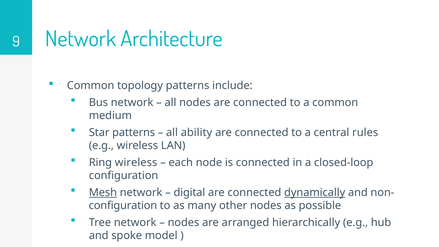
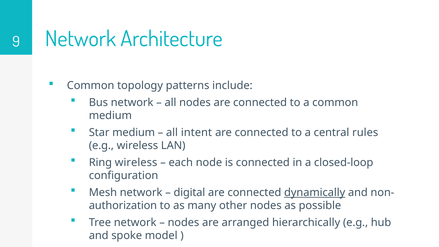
Star patterns: patterns -> medium
ability: ability -> intent
Mesh underline: present -> none
configuration at (123, 206): configuration -> authorization
